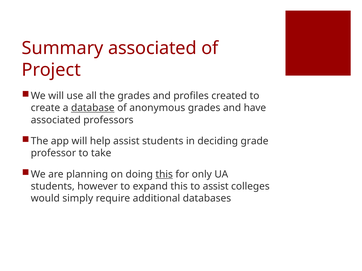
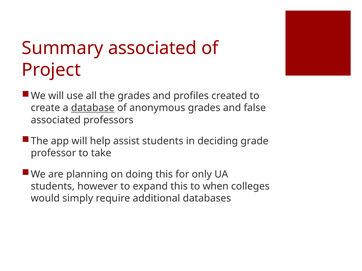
have: have -> false
this at (164, 175) underline: present -> none
to assist: assist -> when
